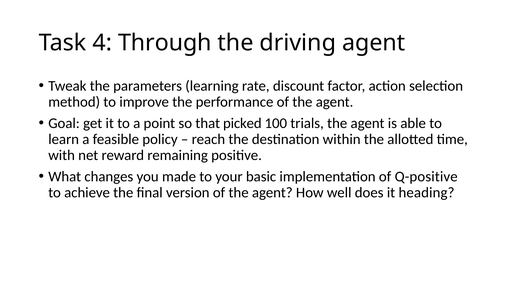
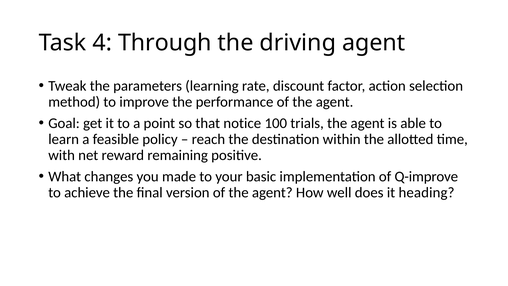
picked: picked -> notice
Q-positive: Q-positive -> Q-improve
